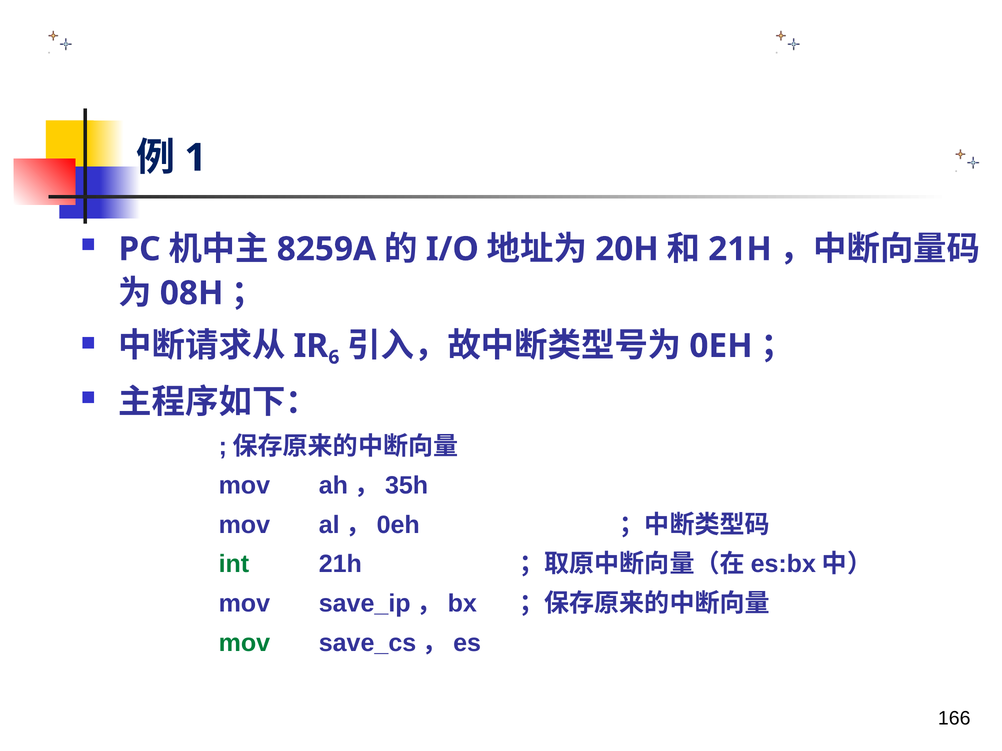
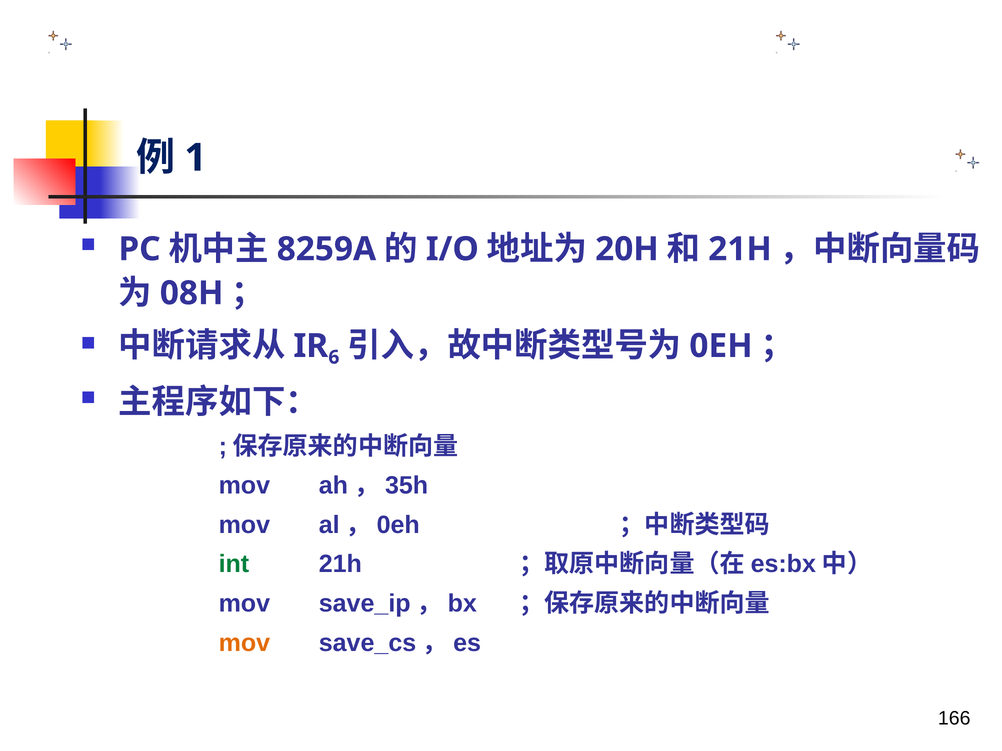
mov at (244, 643) colour: green -> orange
